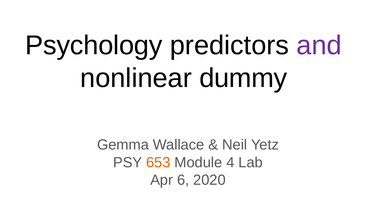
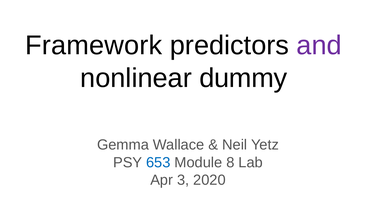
Psychology: Psychology -> Framework
653 colour: orange -> blue
4: 4 -> 8
6: 6 -> 3
